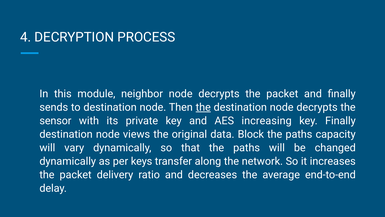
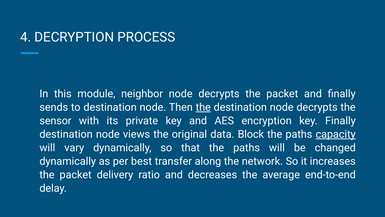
increasing: increasing -> encryption
capacity underline: none -> present
keys: keys -> best
